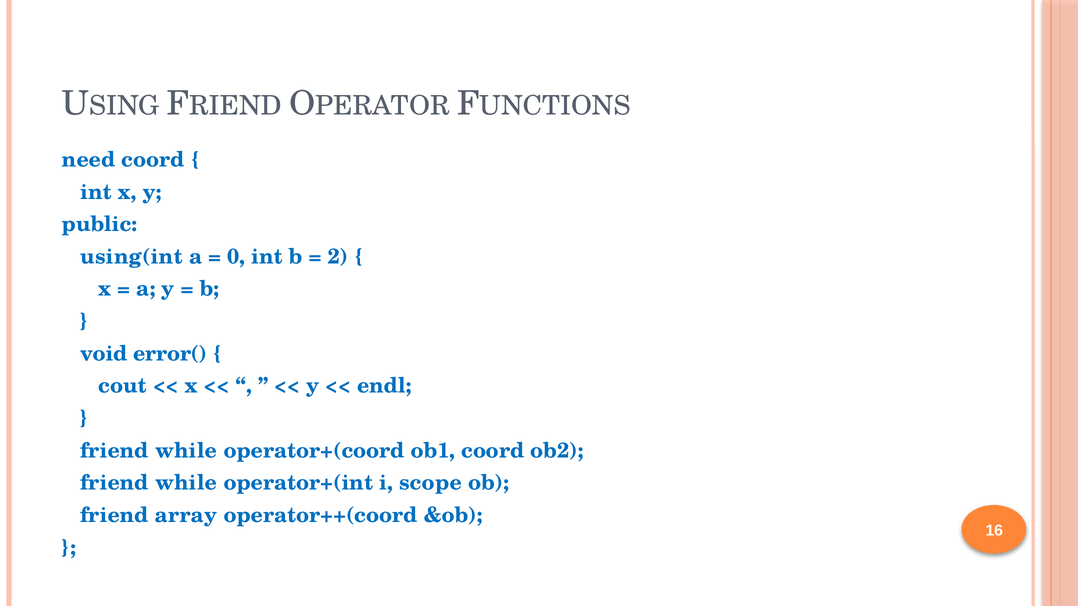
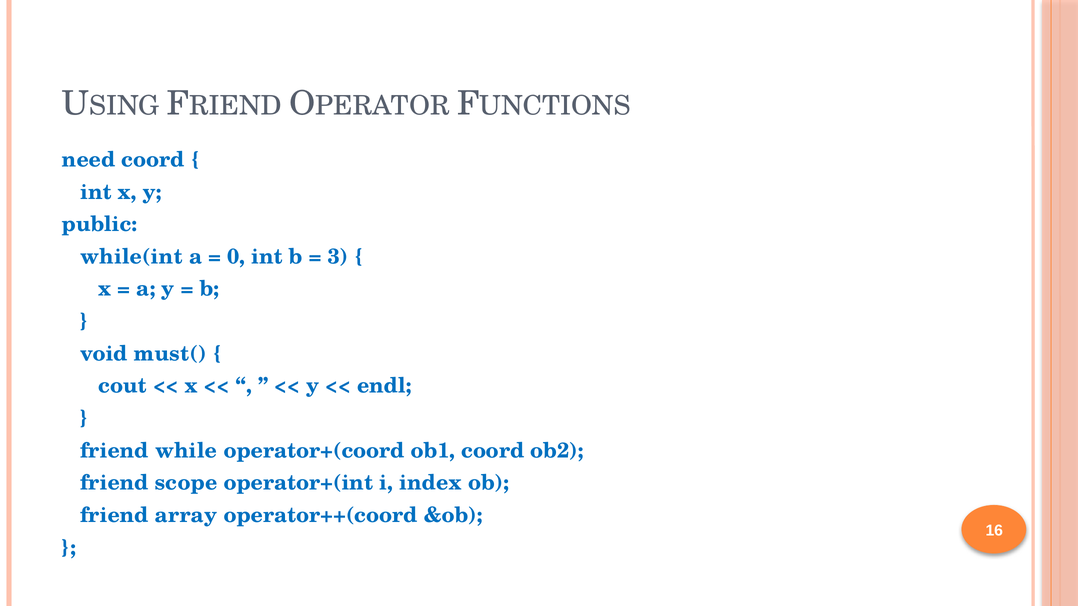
using(int: using(int -> while(int
2: 2 -> 3
error(: error( -> must(
while at (186, 483): while -> scope
scope: scope -> index
